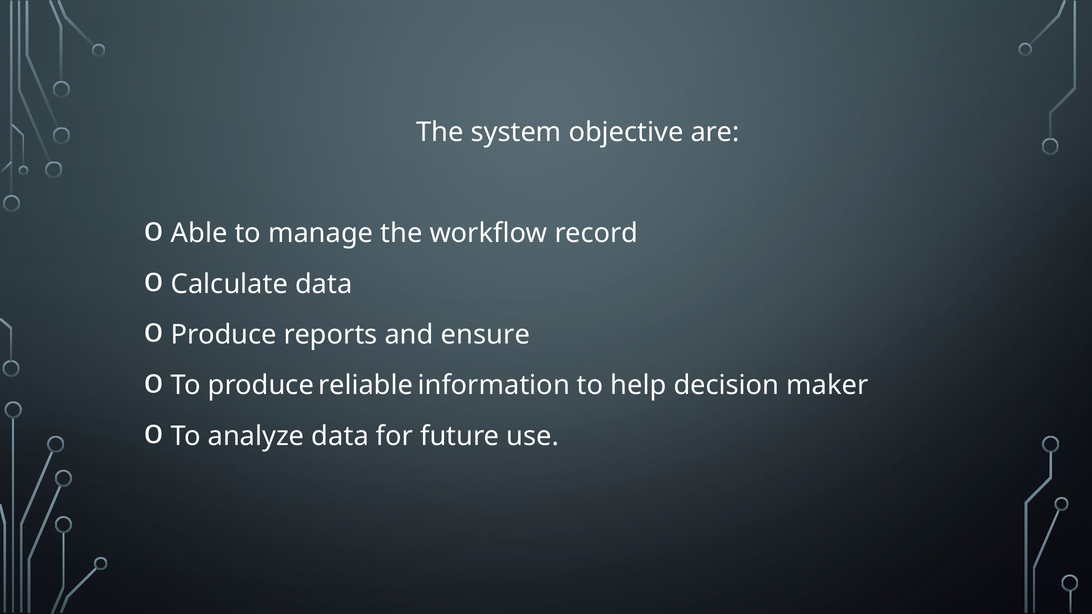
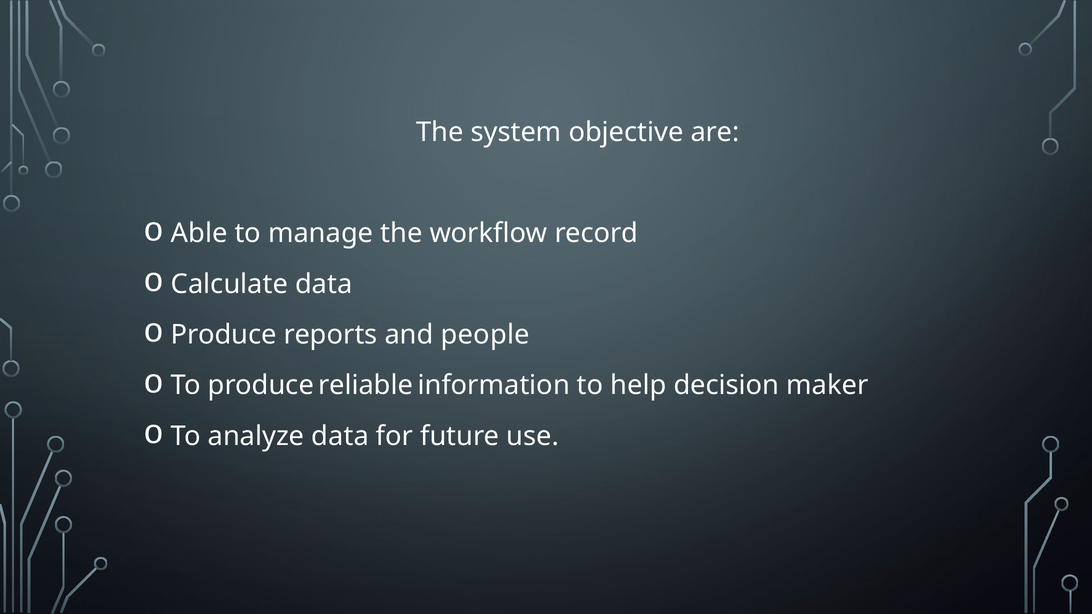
ensure: ensure -> people
